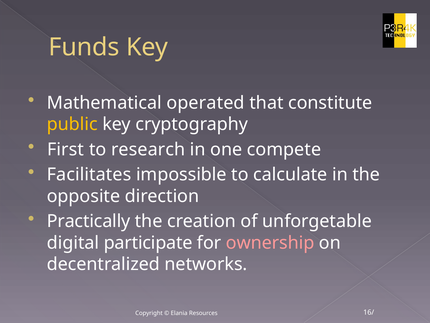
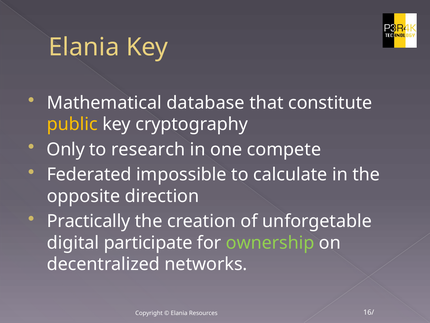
Funds at (84, 47): Funds -> Elania
operated: operated -> database
First: First -> Only
Facilitates: Facilitates -> Federated
ownership colour: pink -> light green
